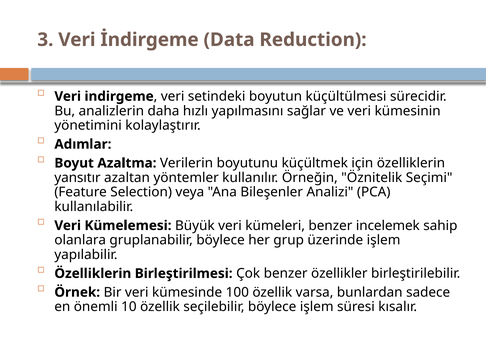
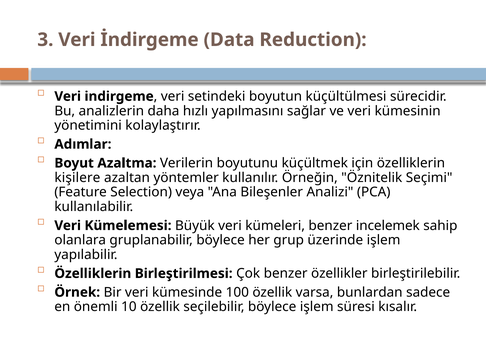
yansıtır: yansıtır -> kişilere
